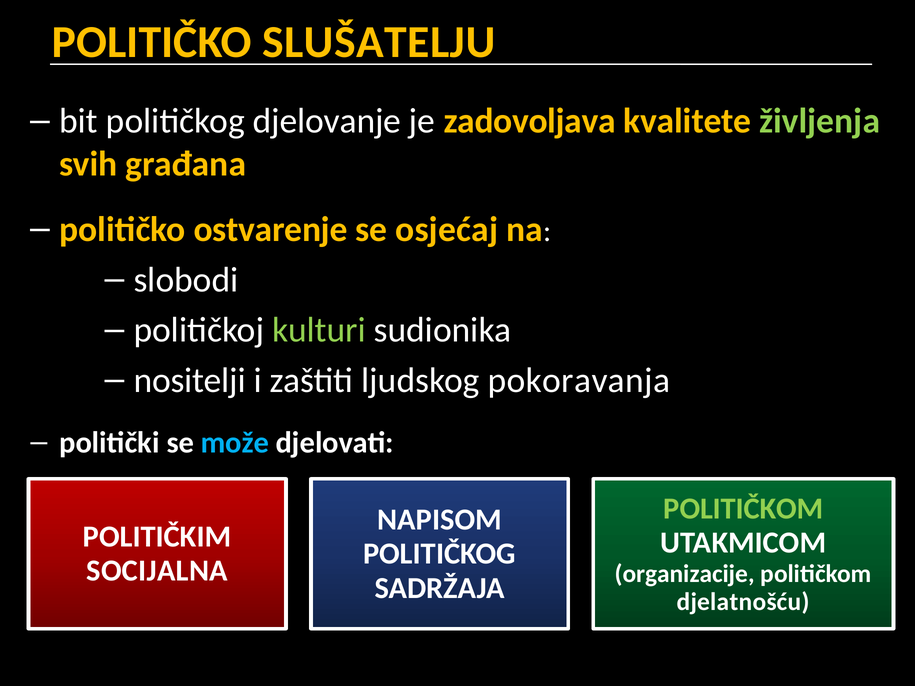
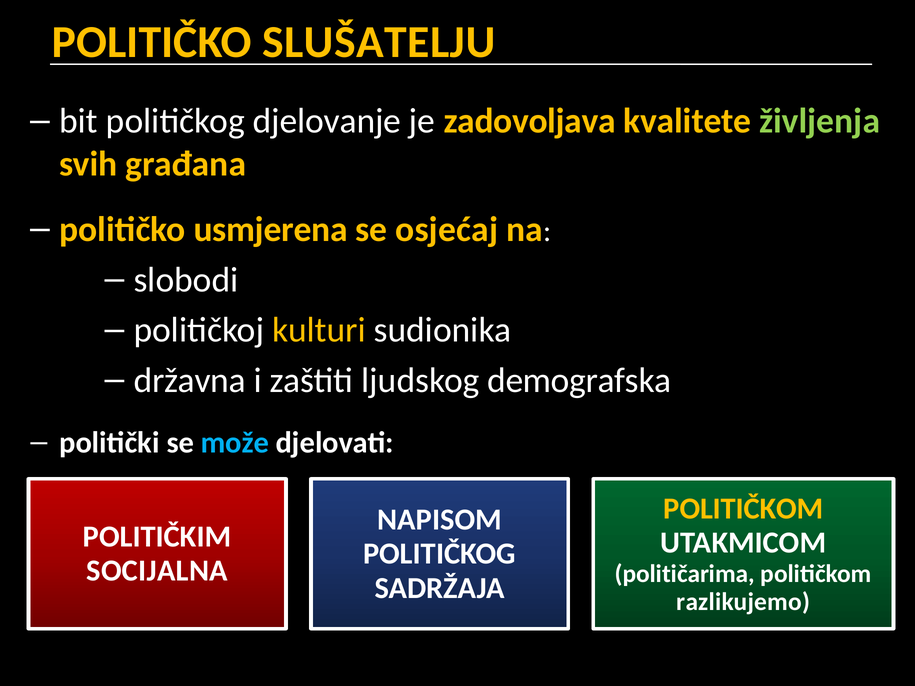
ostvarenje: ostvarenje -> usmjerena
kulturi colour: light green -> yellow
nositelji: nositelji -> državna
pokoravanja: pokoravanja -> demografska
POLITIČKOM at (743, 509) colour: light green -> yellow
organizacije: organizacije -> političarima
djelatnošću: djelatnošću -> razlikujemo
